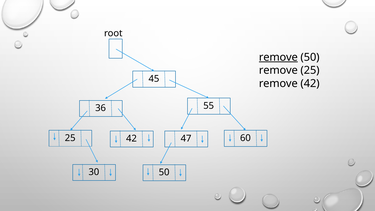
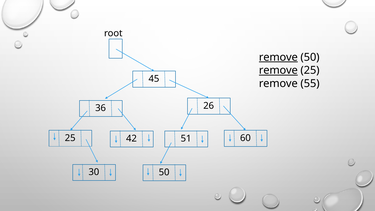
remove at (278, 70) underline: none -> present
remove 42: 42 -> 55
55: 55 -> 26
47: 47 -> 51
